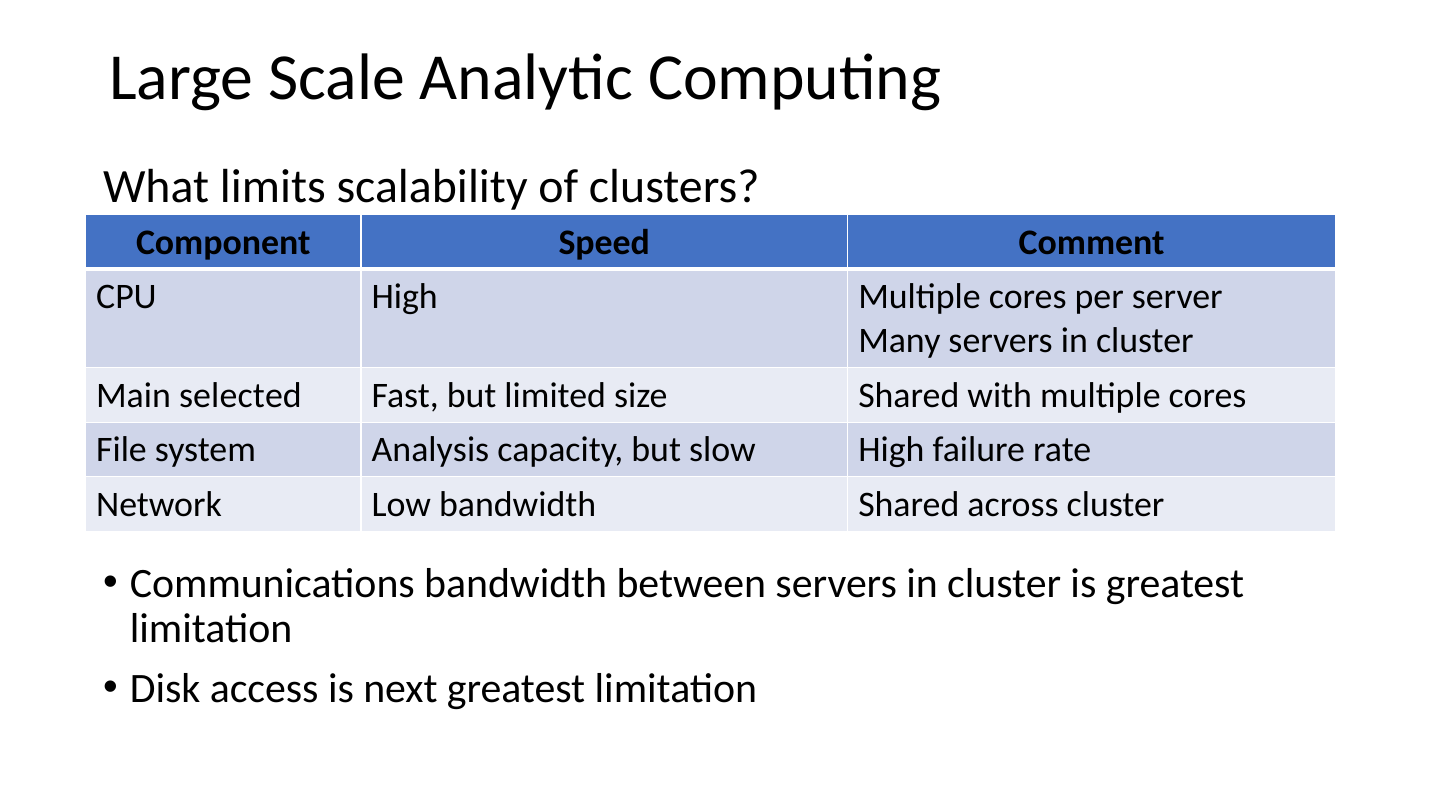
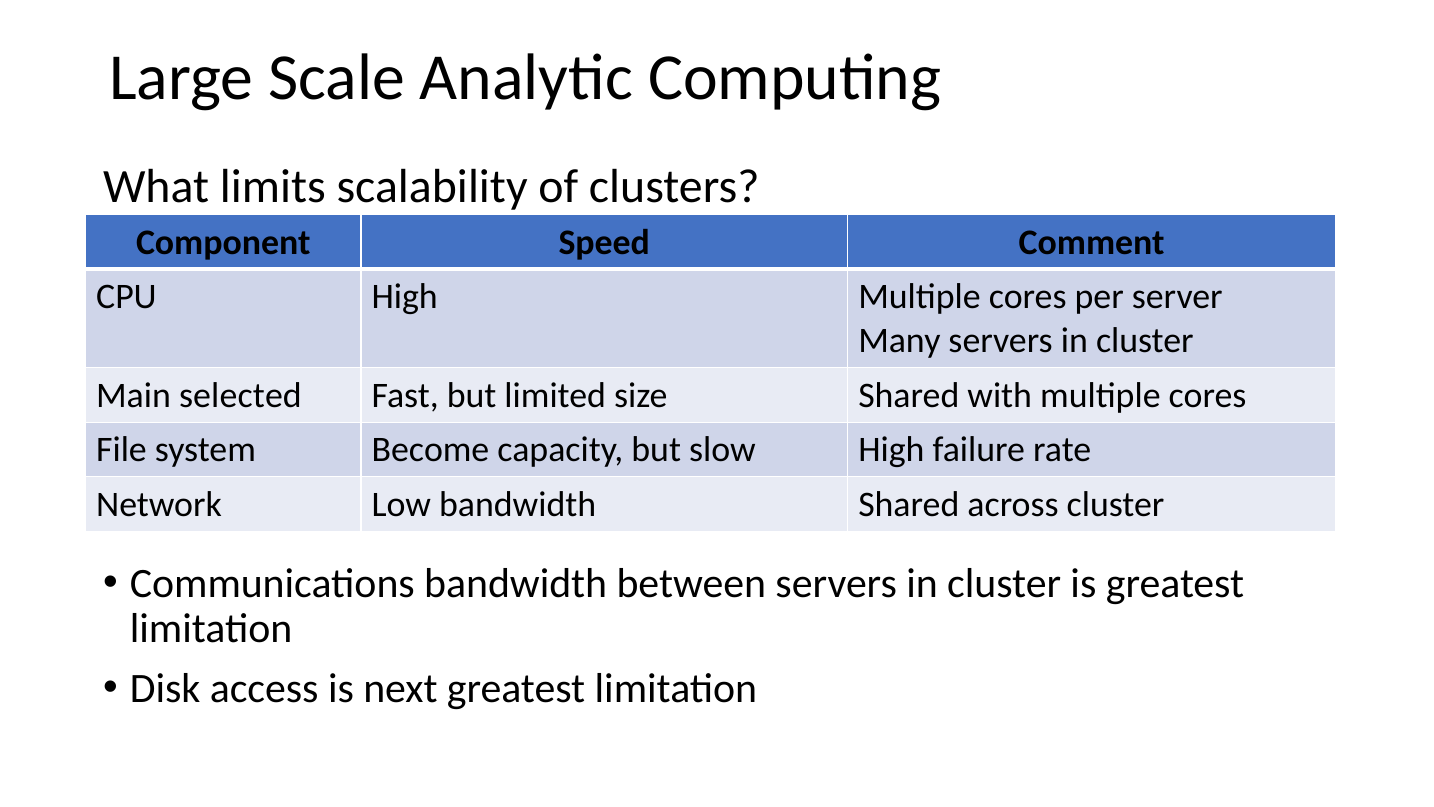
Analysis: Analysis -> Become
